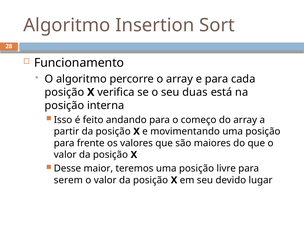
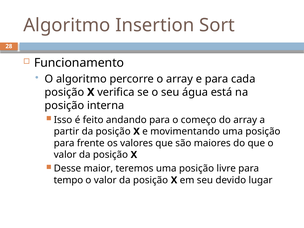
duas: duas -> água
serem: serem -> tempo
